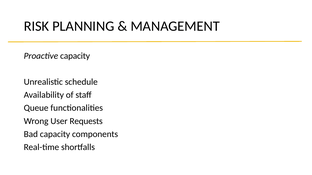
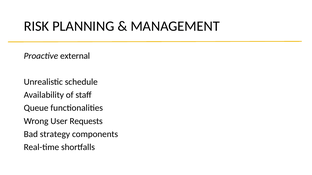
Proactive capacity: capacity -> external
Bad capacity: capacity -> strategy
